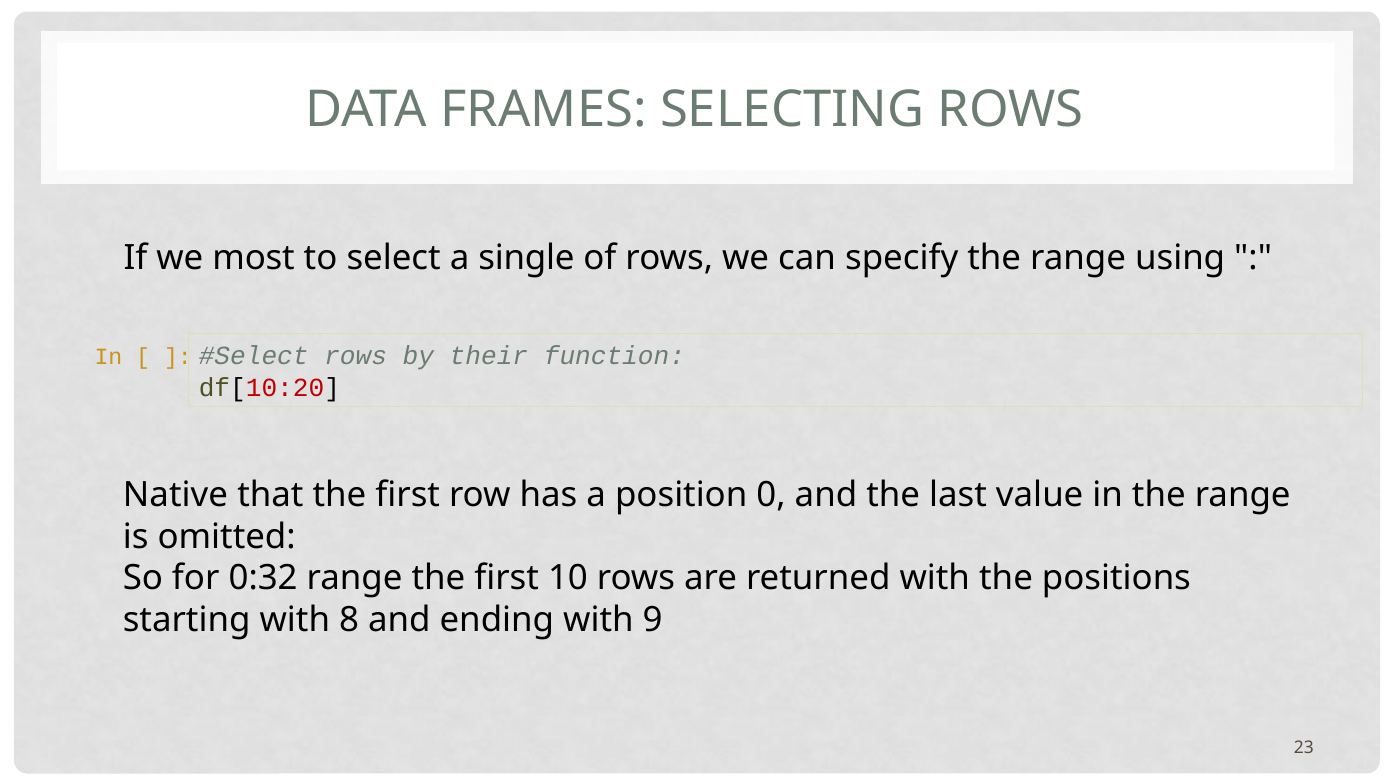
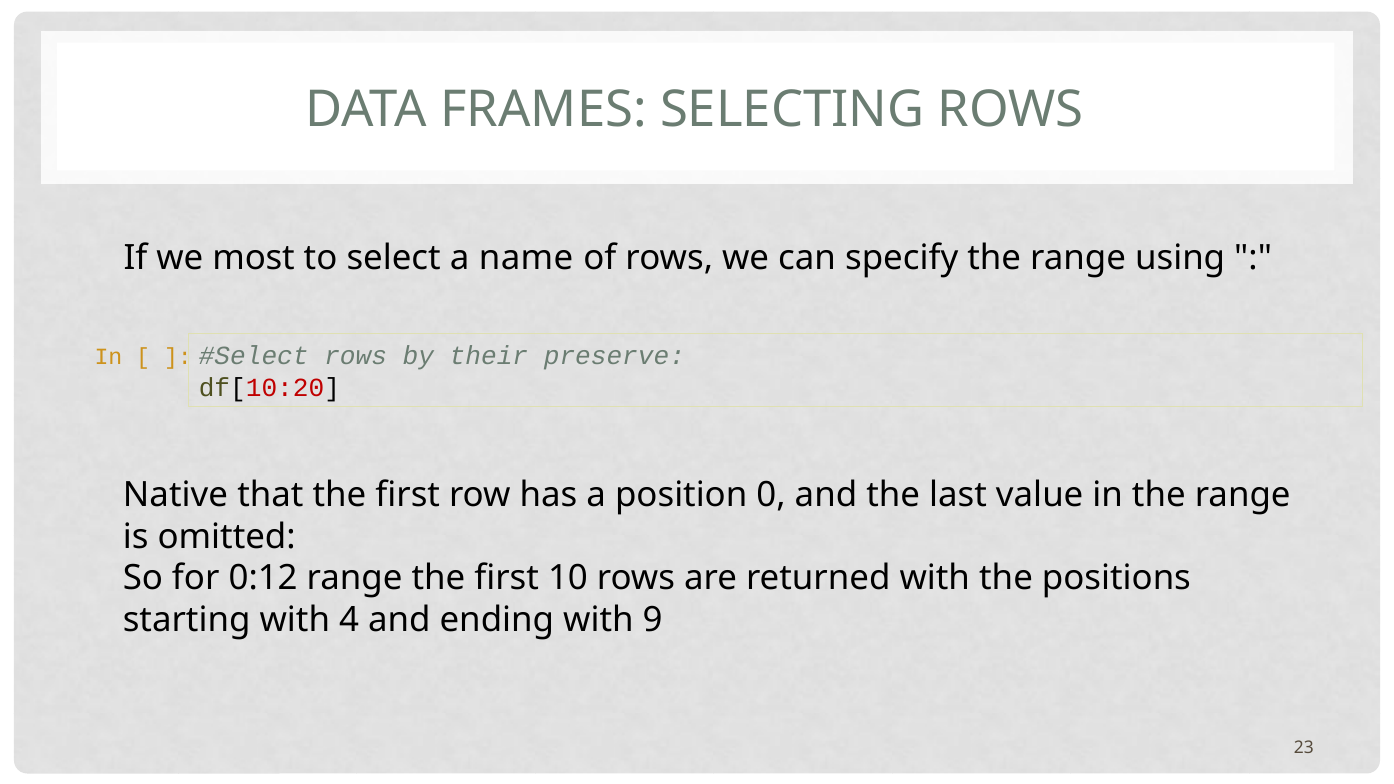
single: single -> name
function: function -> preserve
0:32: 0:32 -> 0:12
8: 8 -> 4
